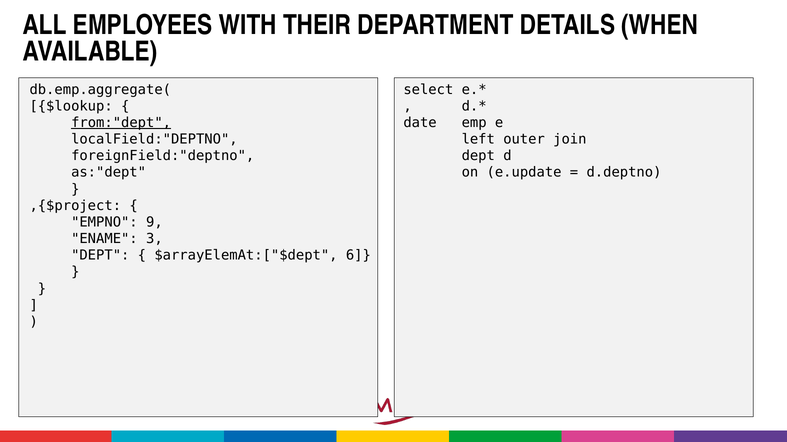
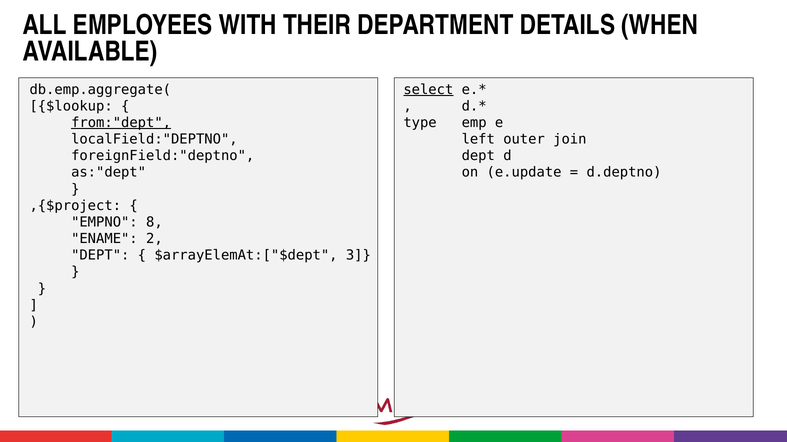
select underline: none -> present
date: date -> type
9: 9 -> 8
3: 3 -> 2
6: 6 -> 3
